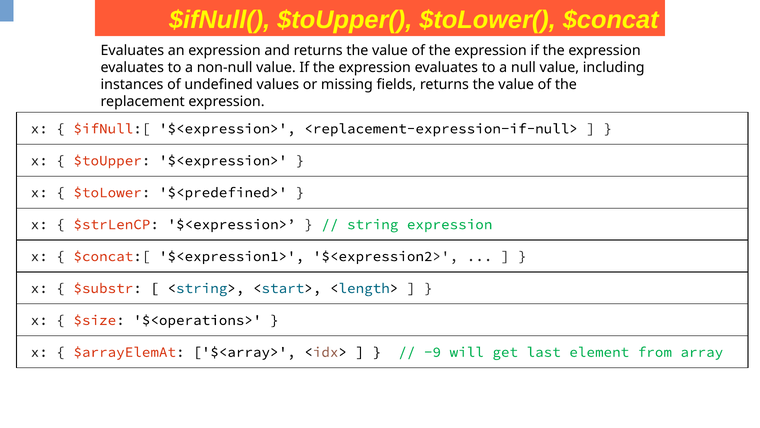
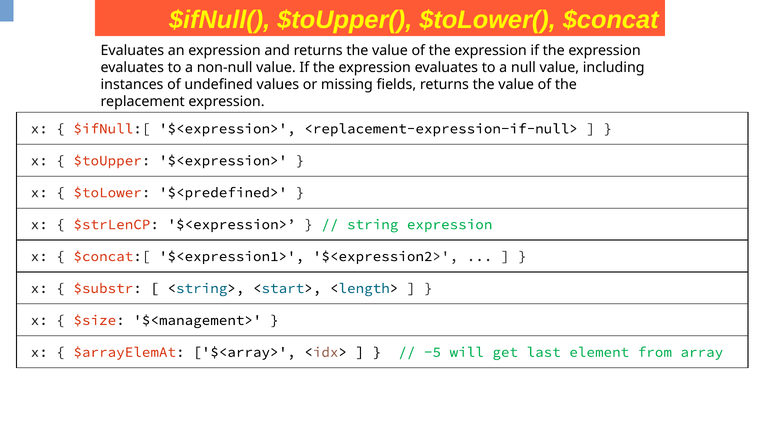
$<operations>: $<operations> -> $<management>
-9: -9 -> -5
